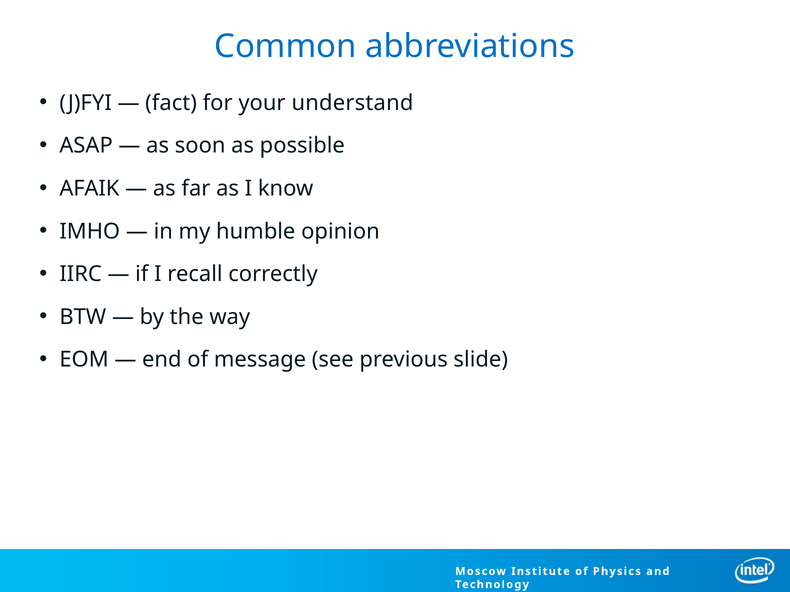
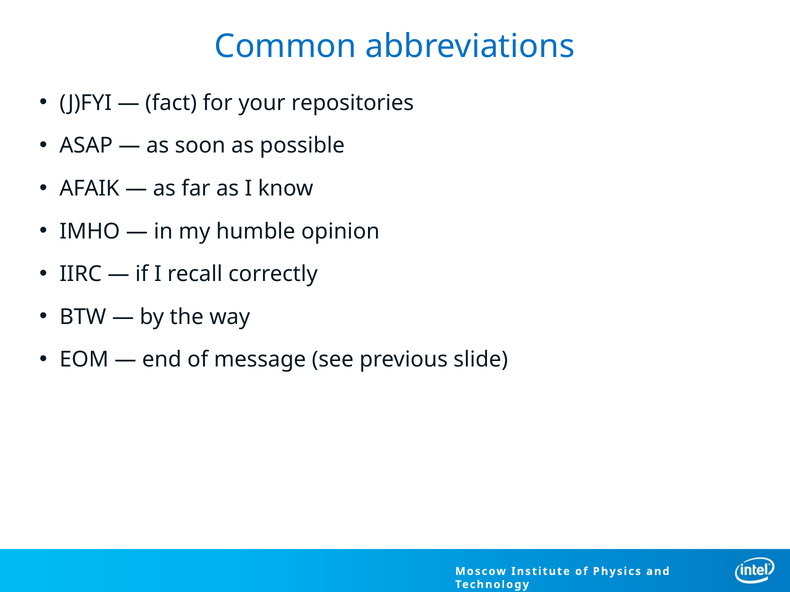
understand: understand -> repositories
